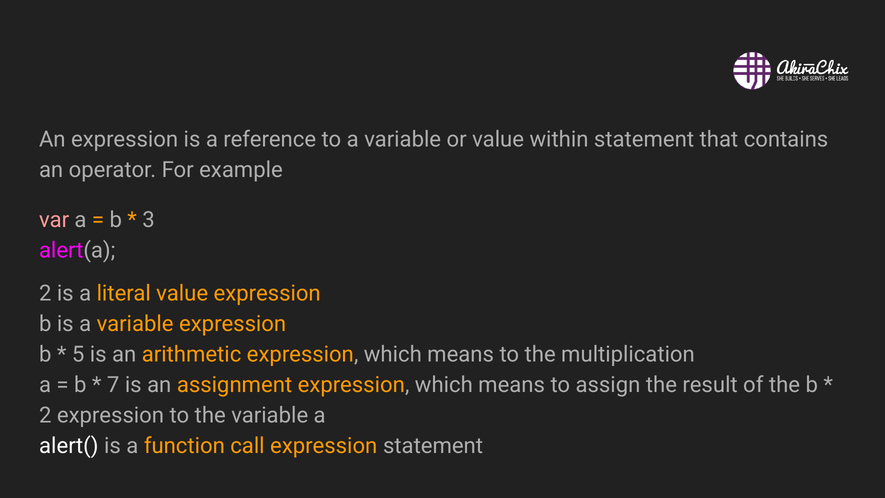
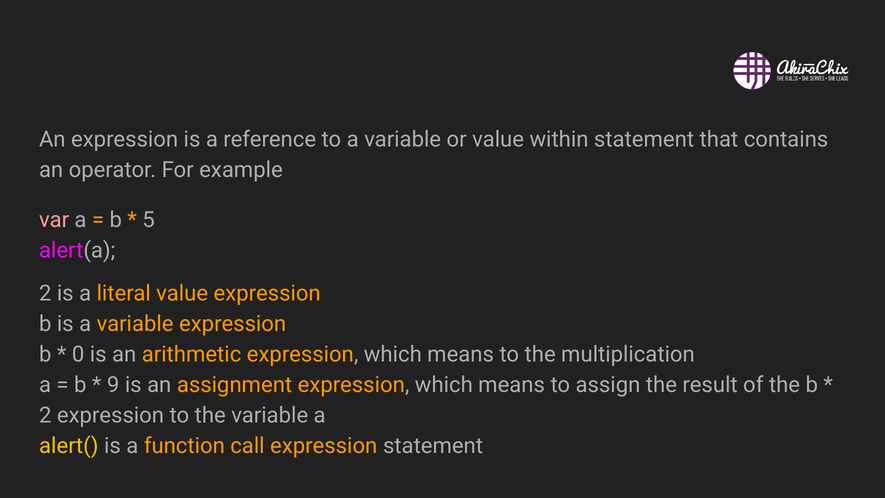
3: 3 -> 5
5: 5 -> 0
7: 7 -> 9
alert( colour: white -> yellow
